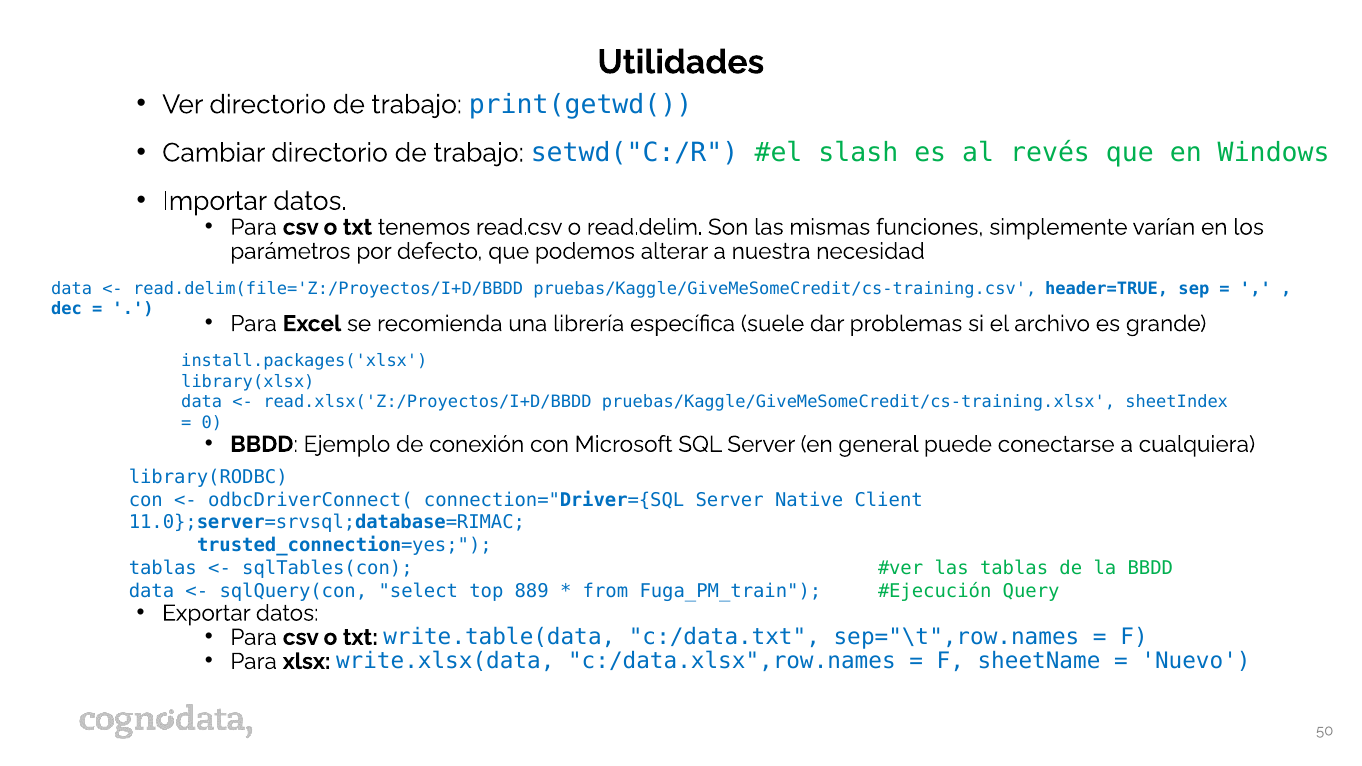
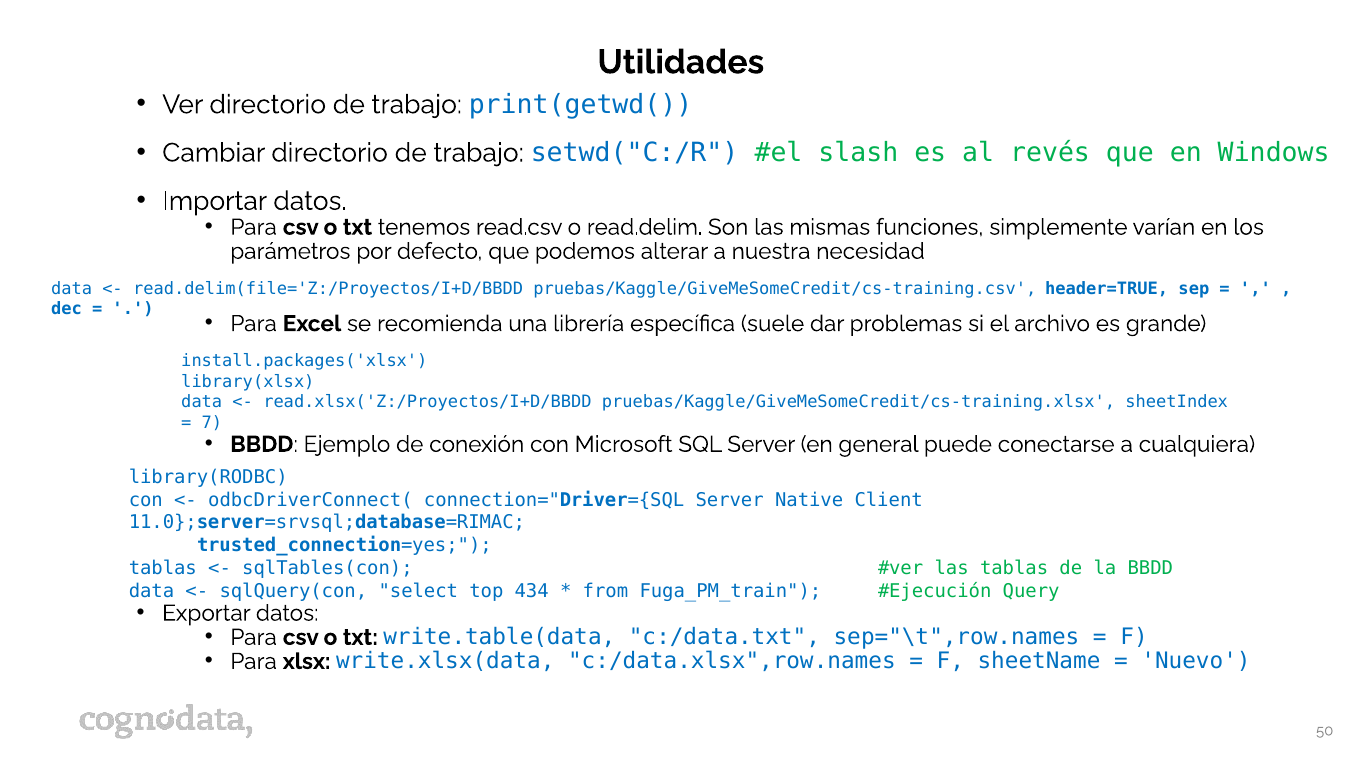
0: 0 -> 7
889: 889 -> 434
